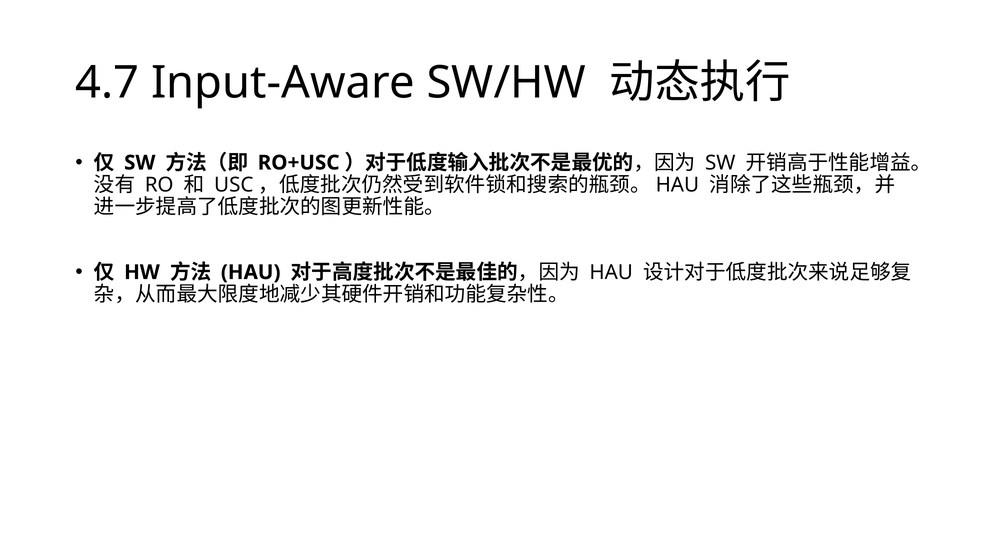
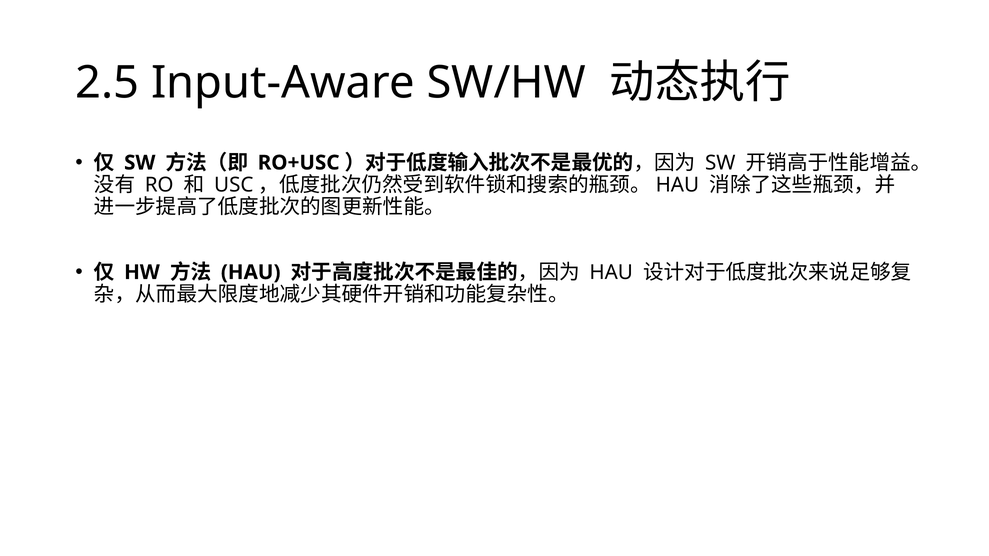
4.7: 4.7 -> 2.5
